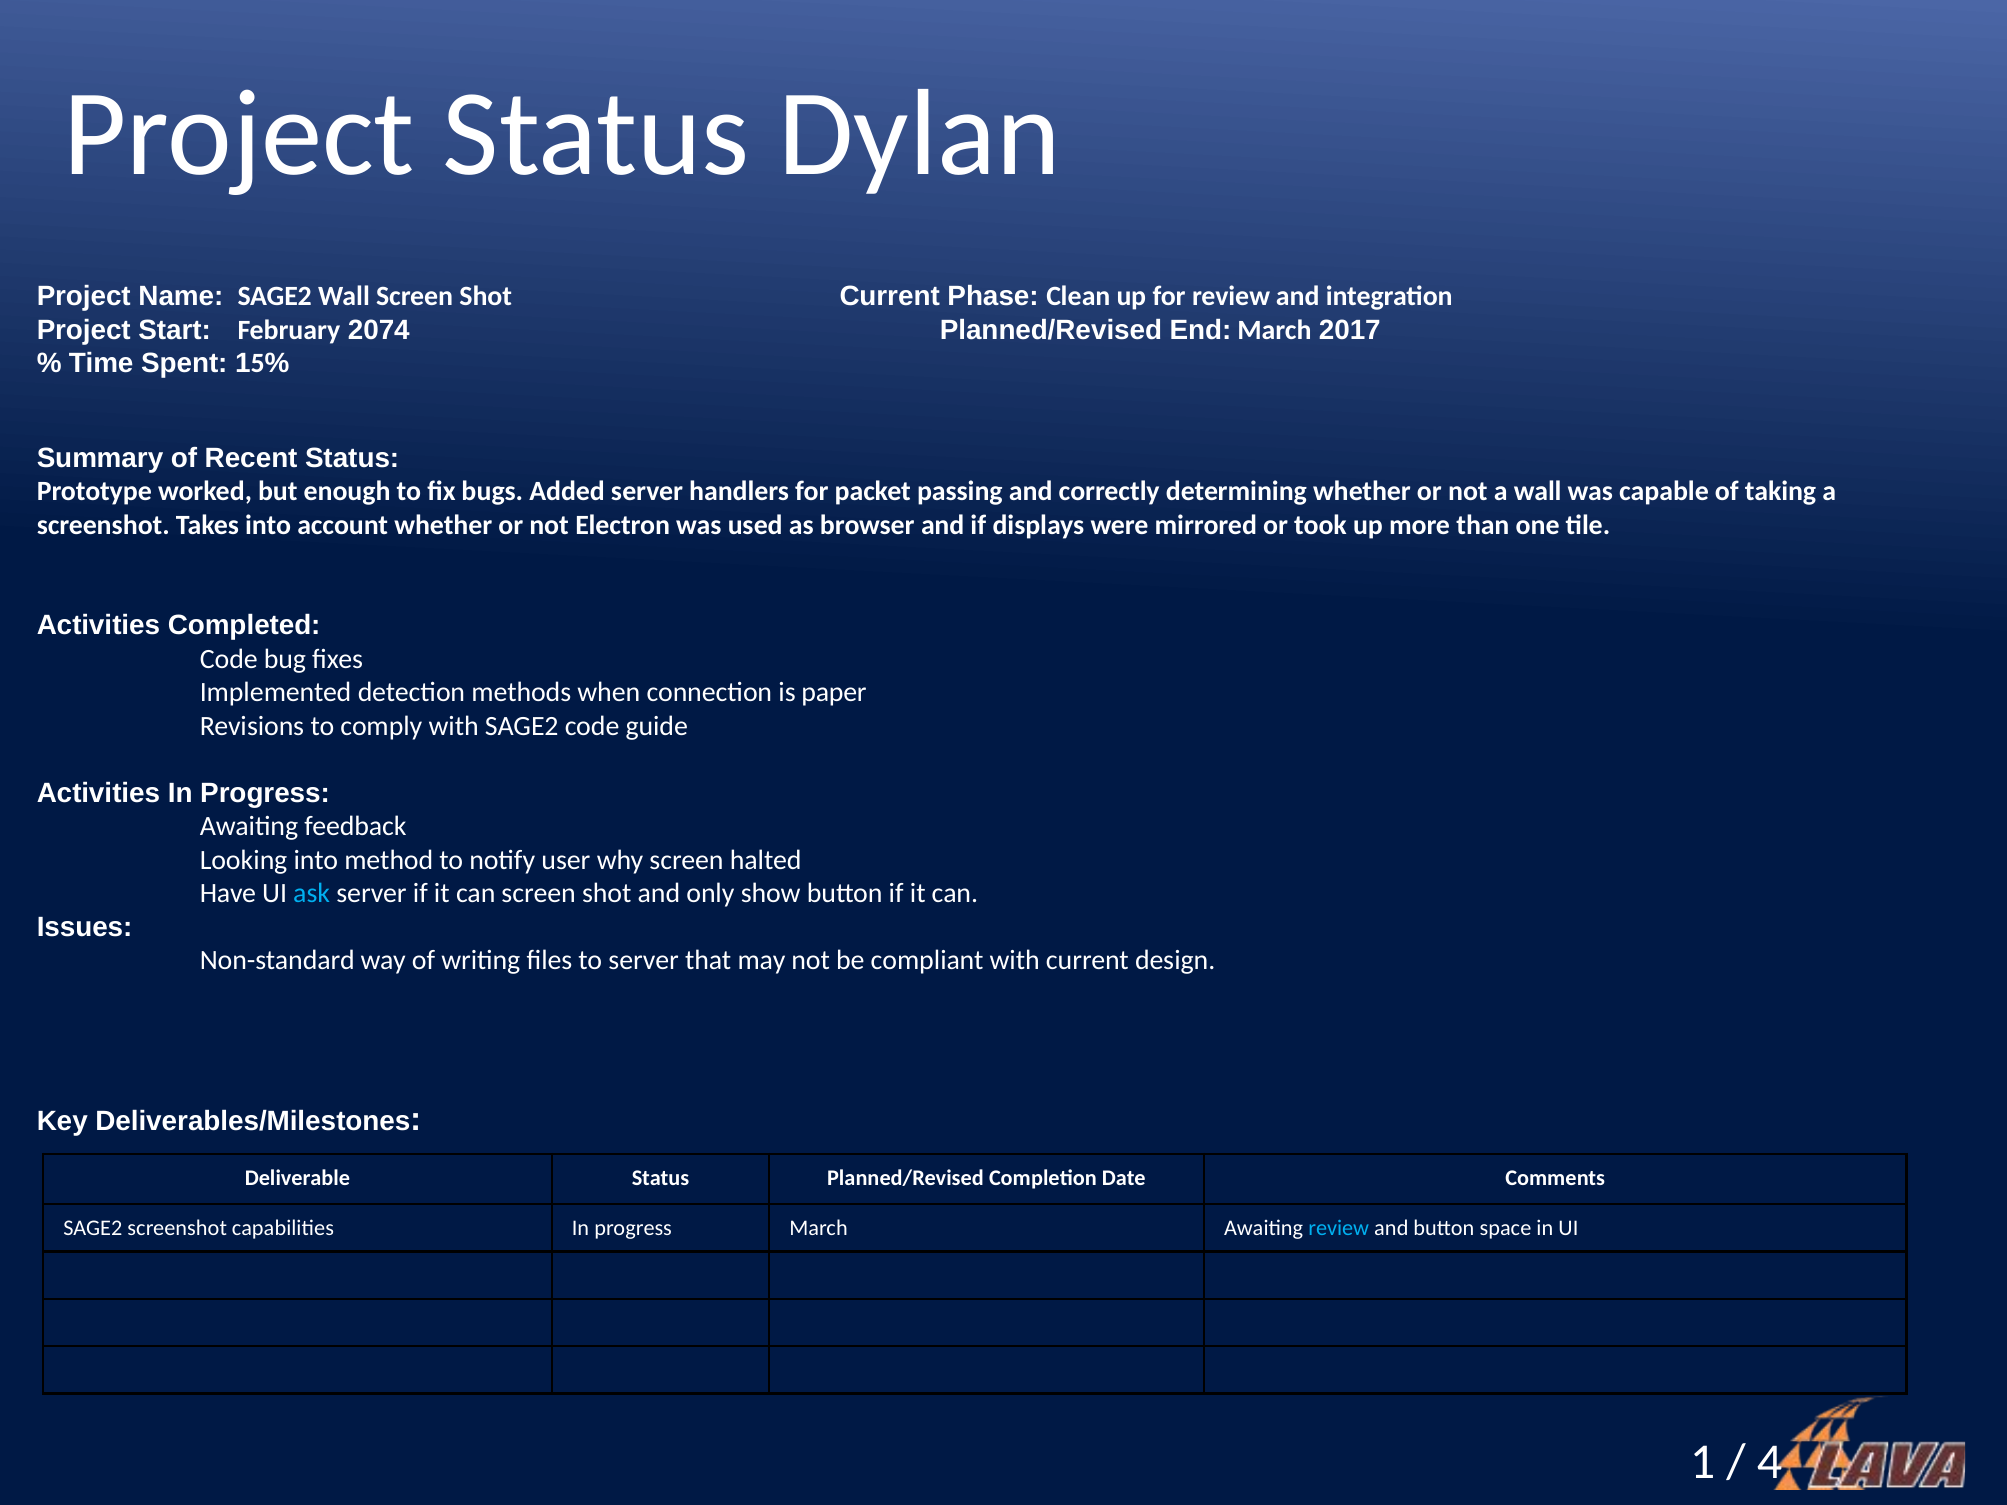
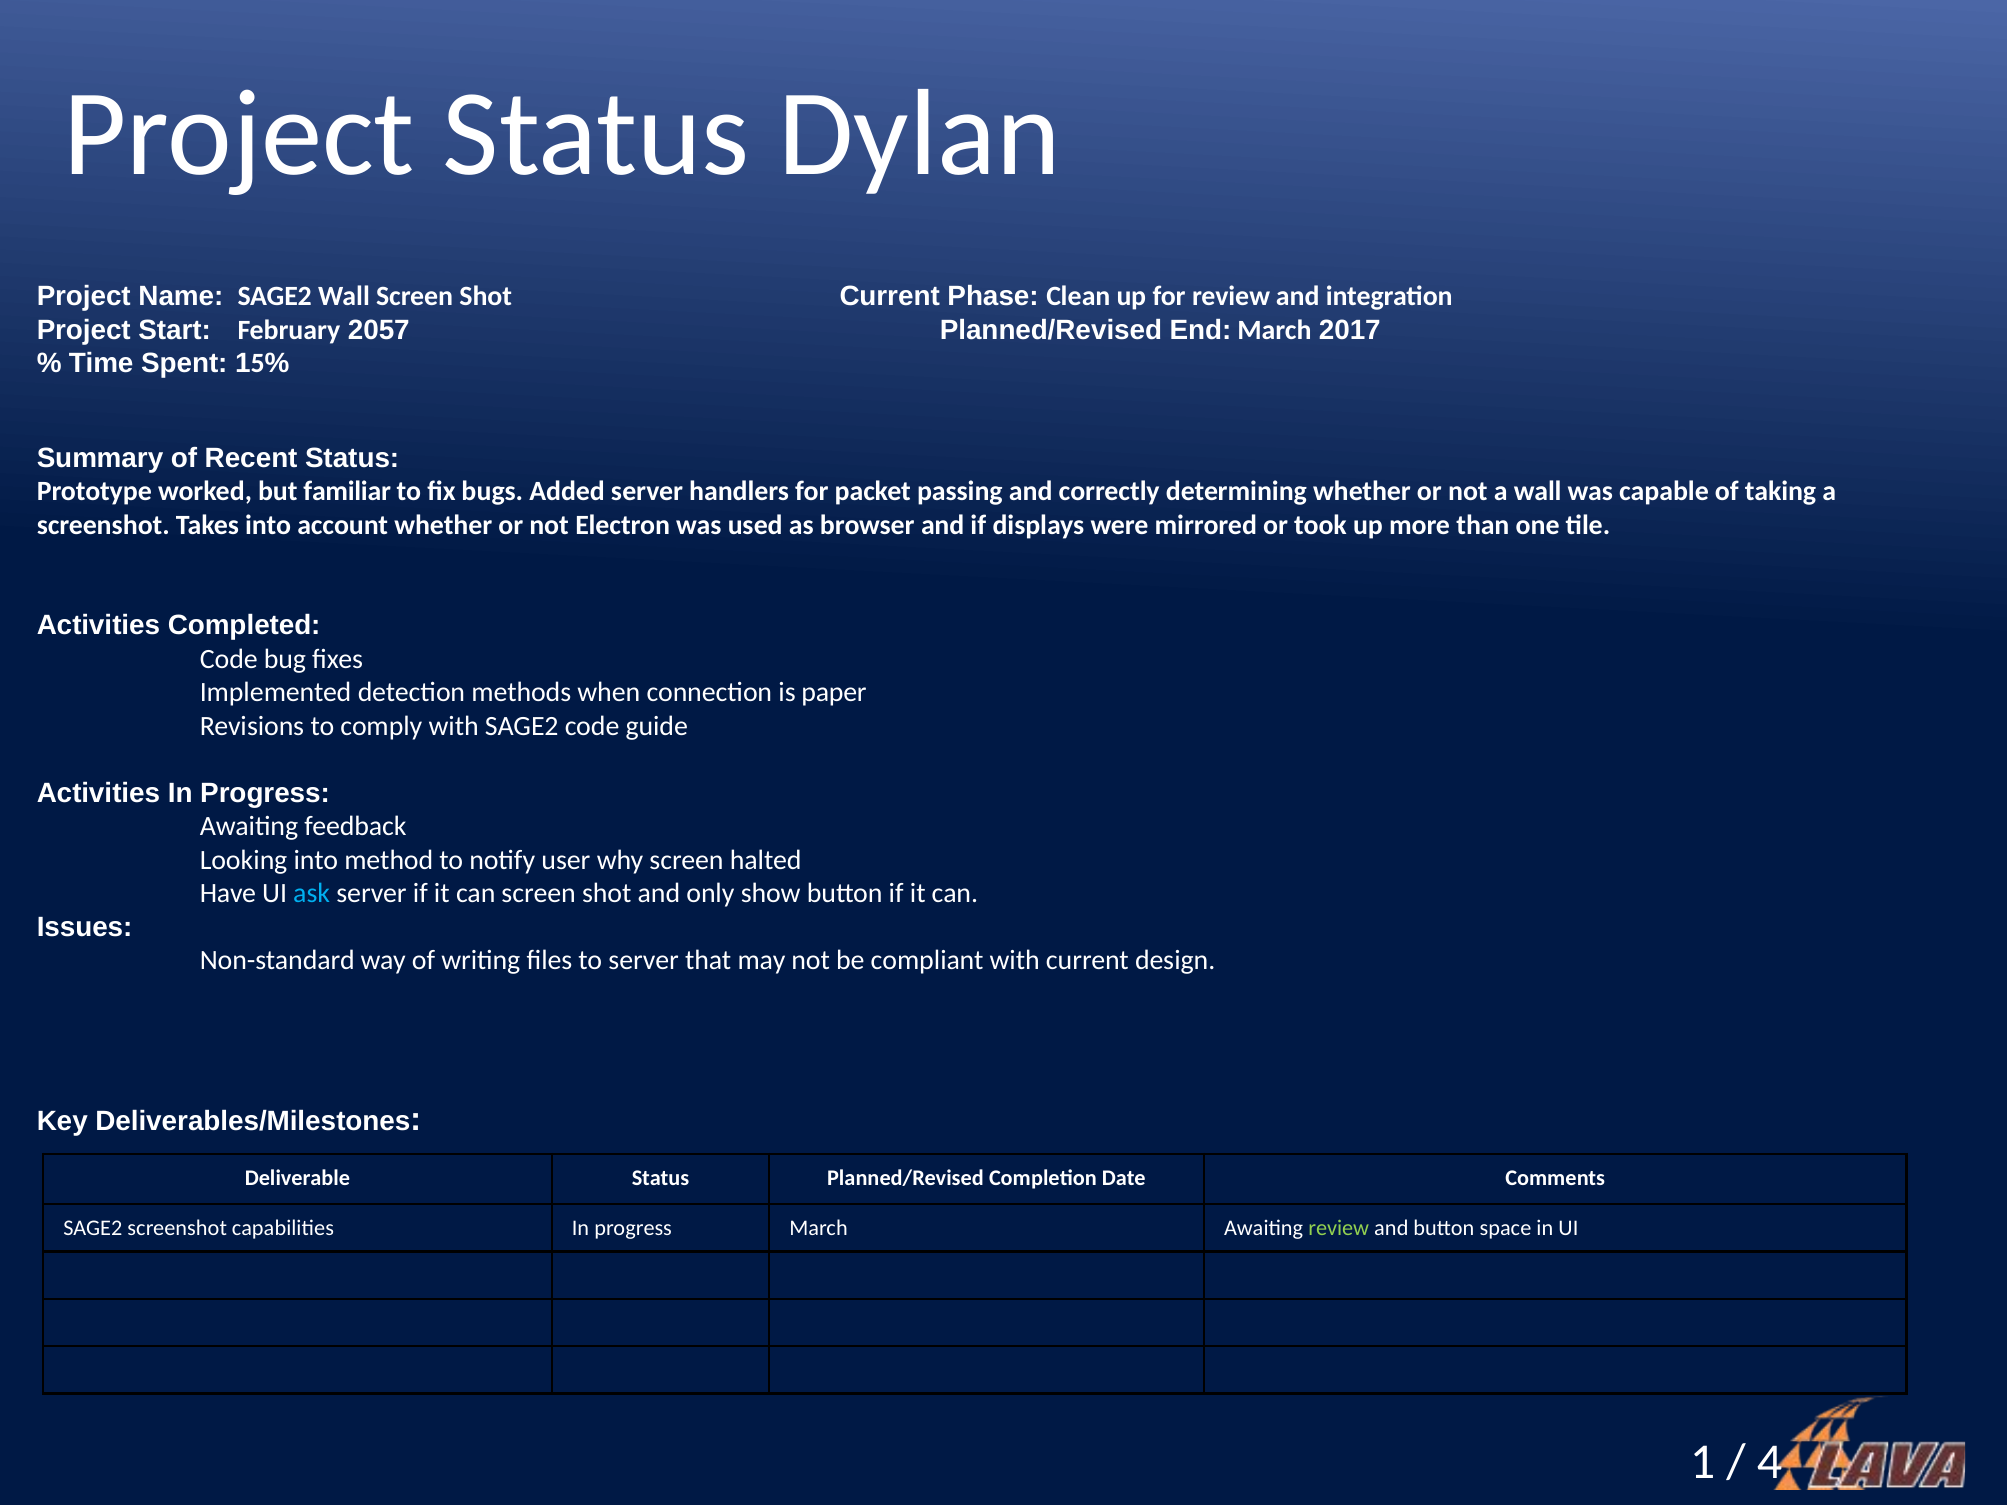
2074: 2074 -> 2057
enough: enough -> familiar
review at (1339, 1228) colour: light blue -> light green
